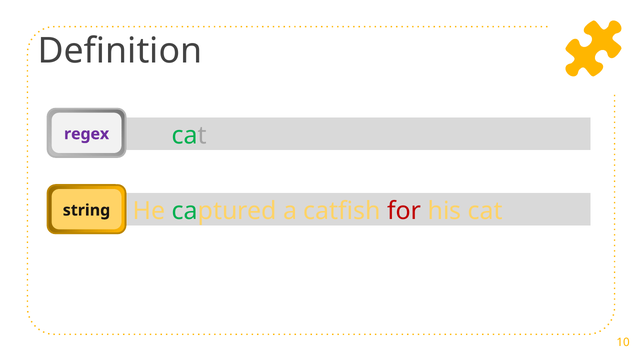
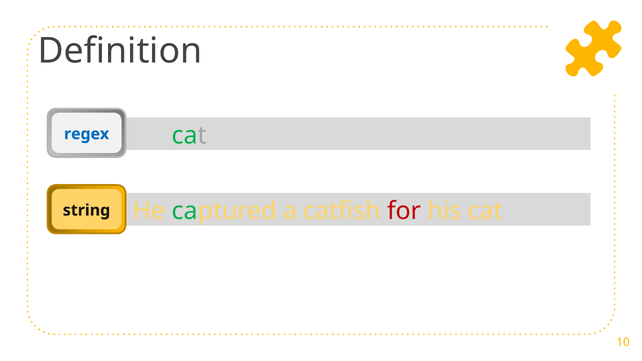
regex colour: purple -> blue
